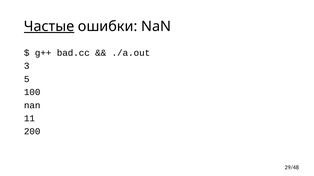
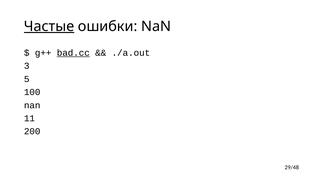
bad.cc underline: none -> present
